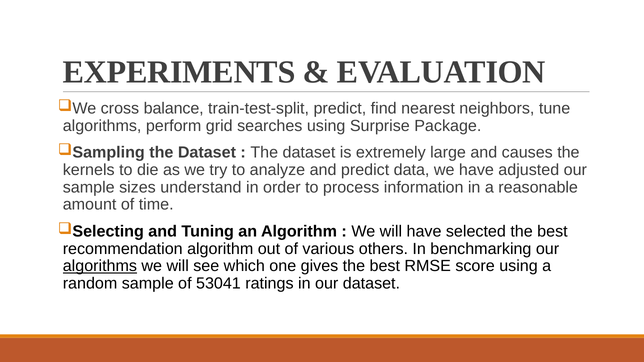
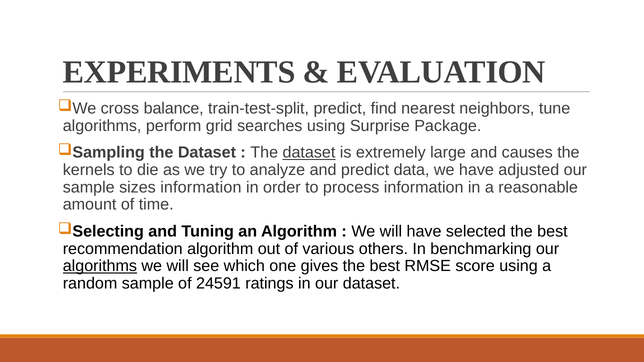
dataset at (309, 153) underline: none -> present
sizes understand: understand -> information
53041: 53041 -> 24591
